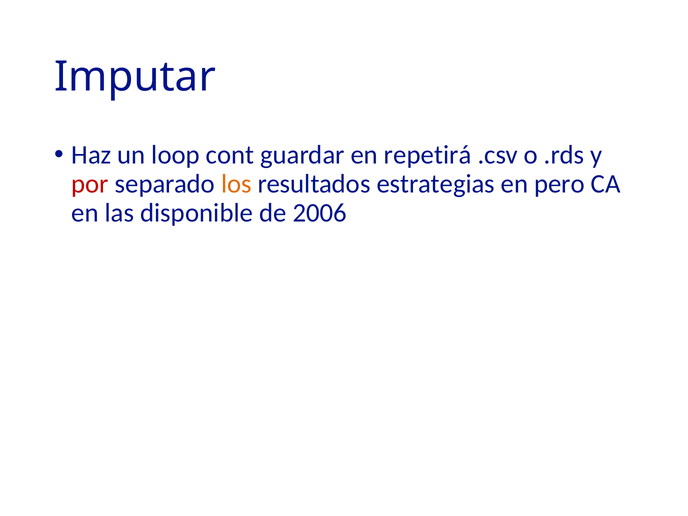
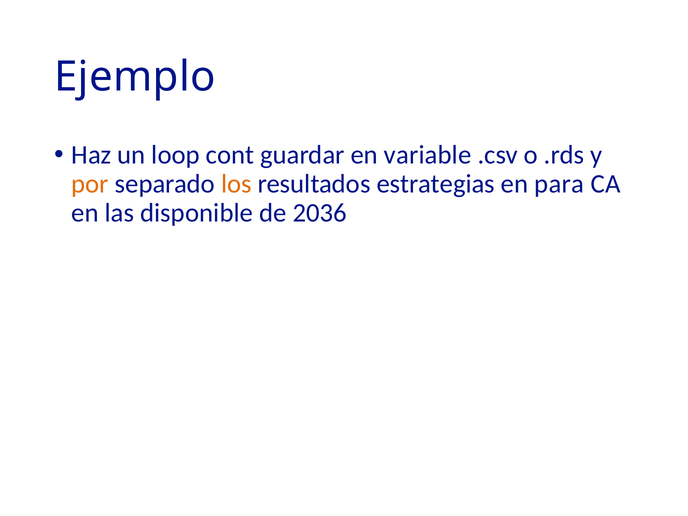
Imputar: Imputar -> Ejemplo
repetirá: repetirá -> variable
por colour: red -> orange
pero: pero -> para
2006: 2006 -> 2036
